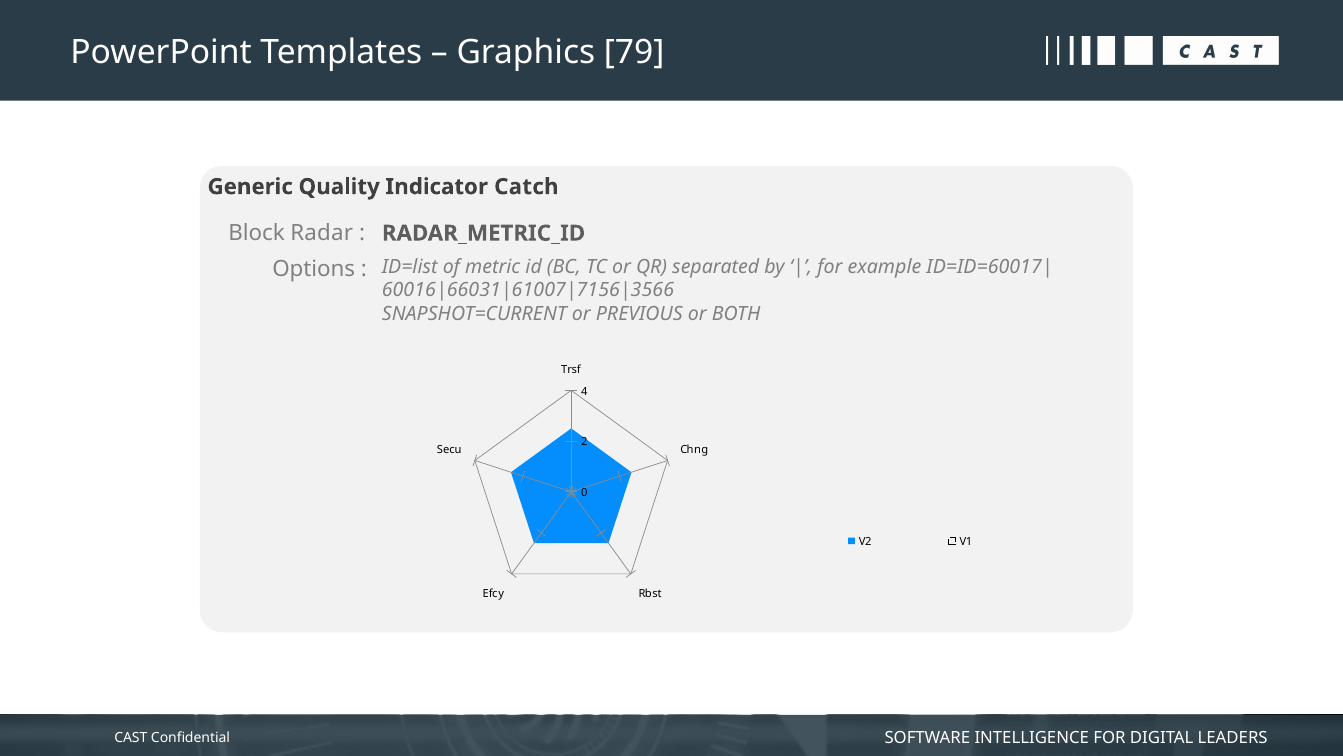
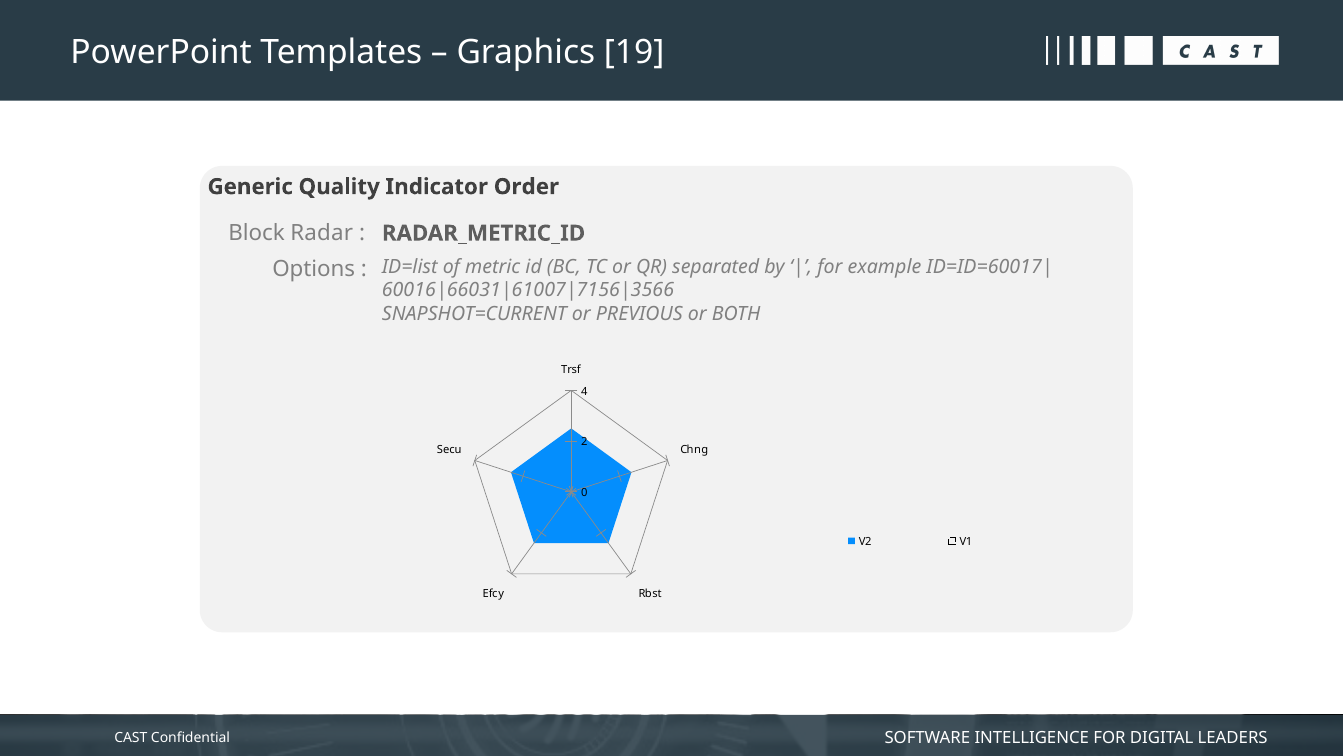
79: 79 -> 19
Catch: Catch -> Order
